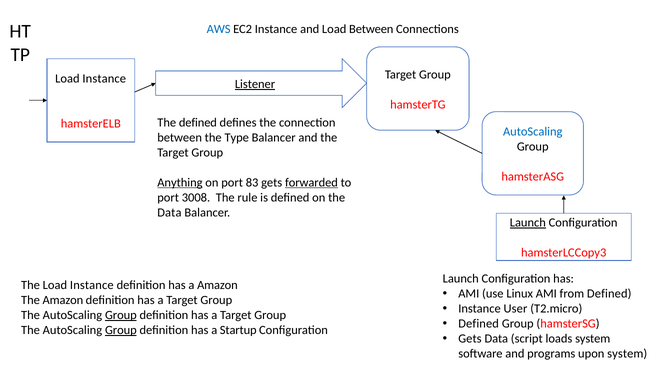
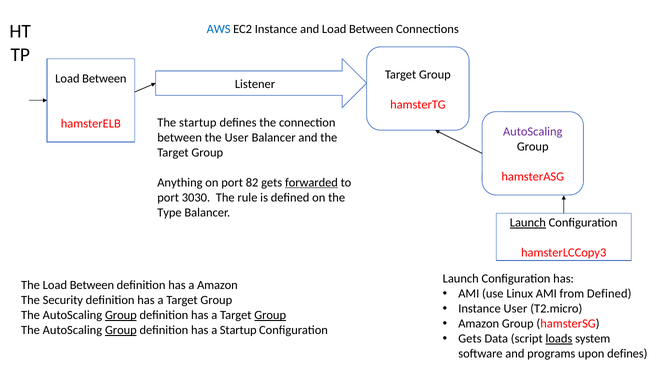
Instance at (104, 79): Instance -> Between
Listener underline: present -> none
The defined: defined -> startup
AutoScaling at (533, 132) colour: blue -> purple
the Type: Type -> User
Anything underline: present -> none
83: 83 -> 82
3008: 3008 -> 3030
Data at (169, 212): Data -> Type
The Load Instance: Instance -> Between
The Amazon: Amazon -> Security
Group at (270, 315) underline: none -> present
Defined at (479, 323): Defined -> Amazon
loads underline: none -> present
upon system: system -> defines
